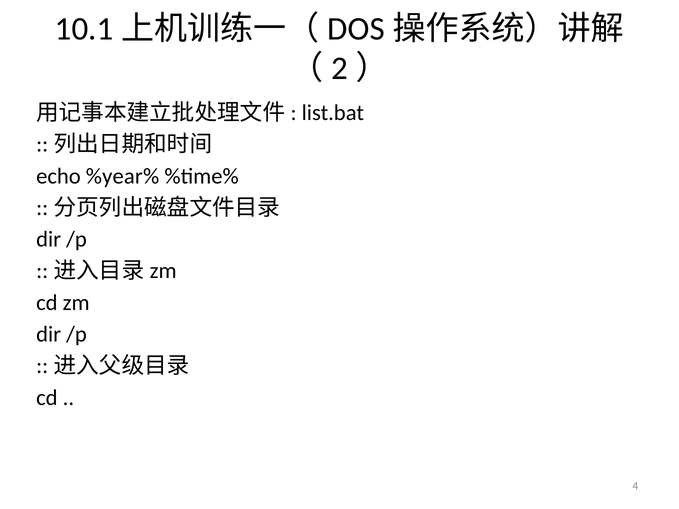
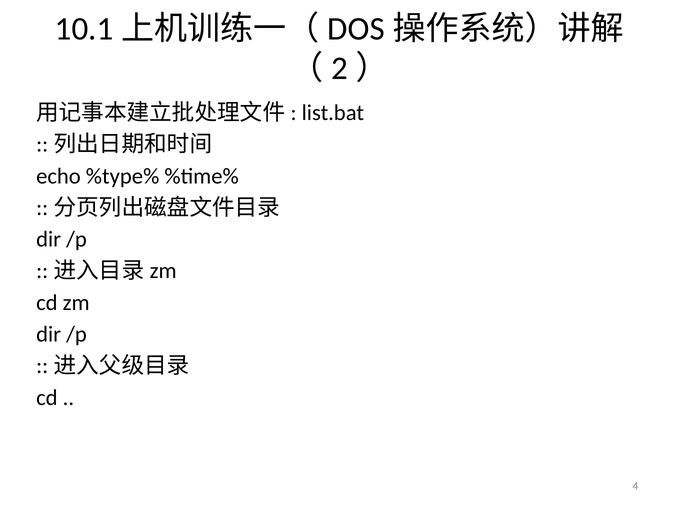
%year%: %year% -> %type%
